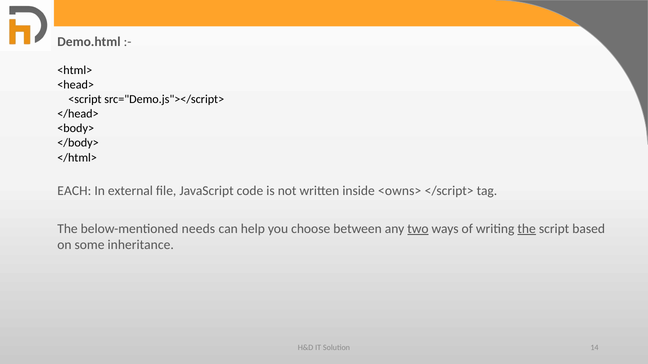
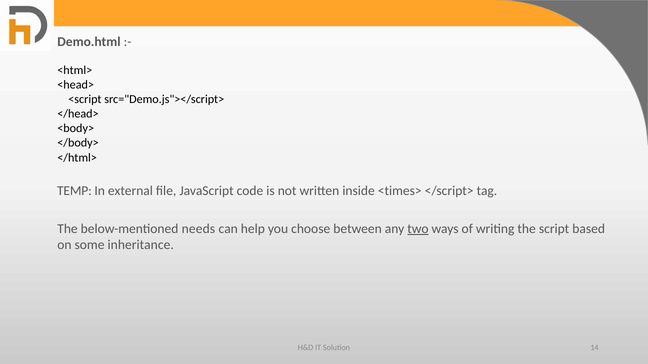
EACH: EACH -> TEMP
<owns>: <owns> -> <times>
the at (527, 229) underline: present -> none
